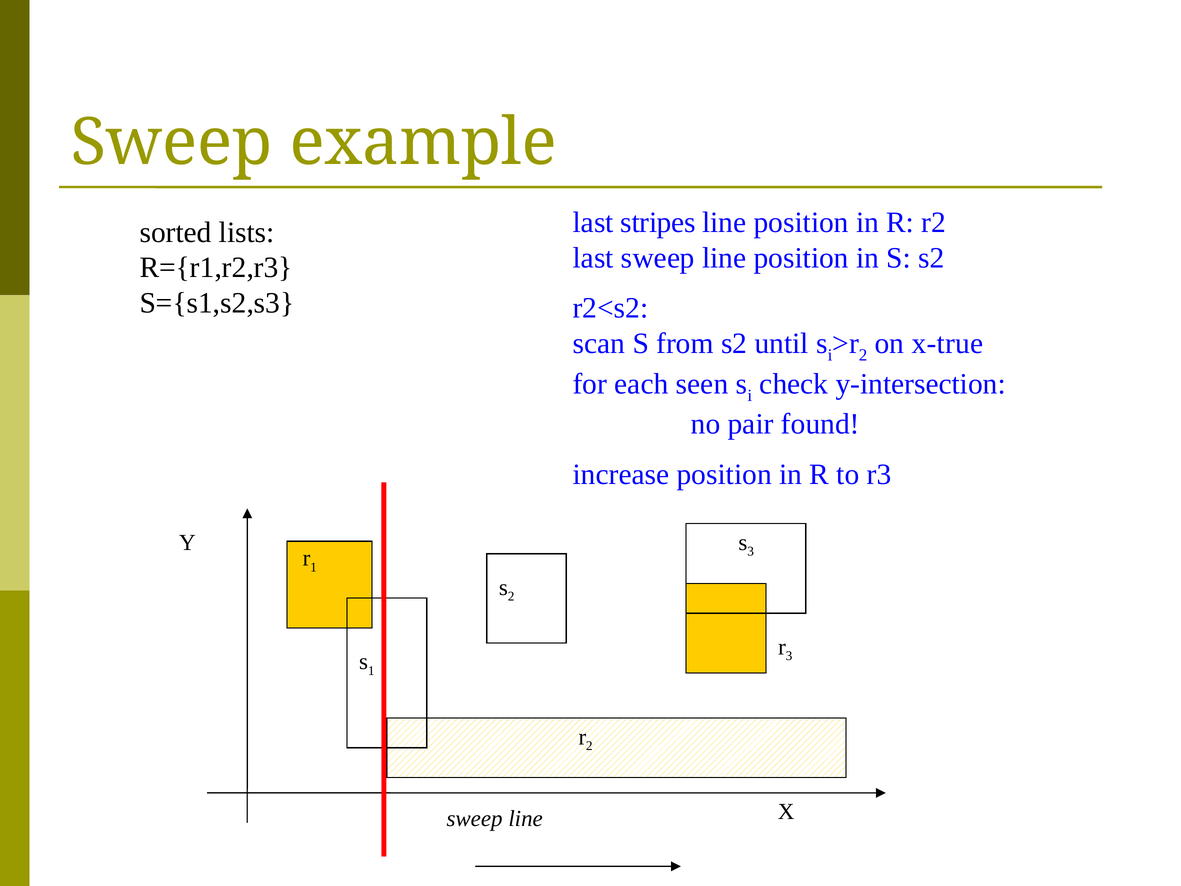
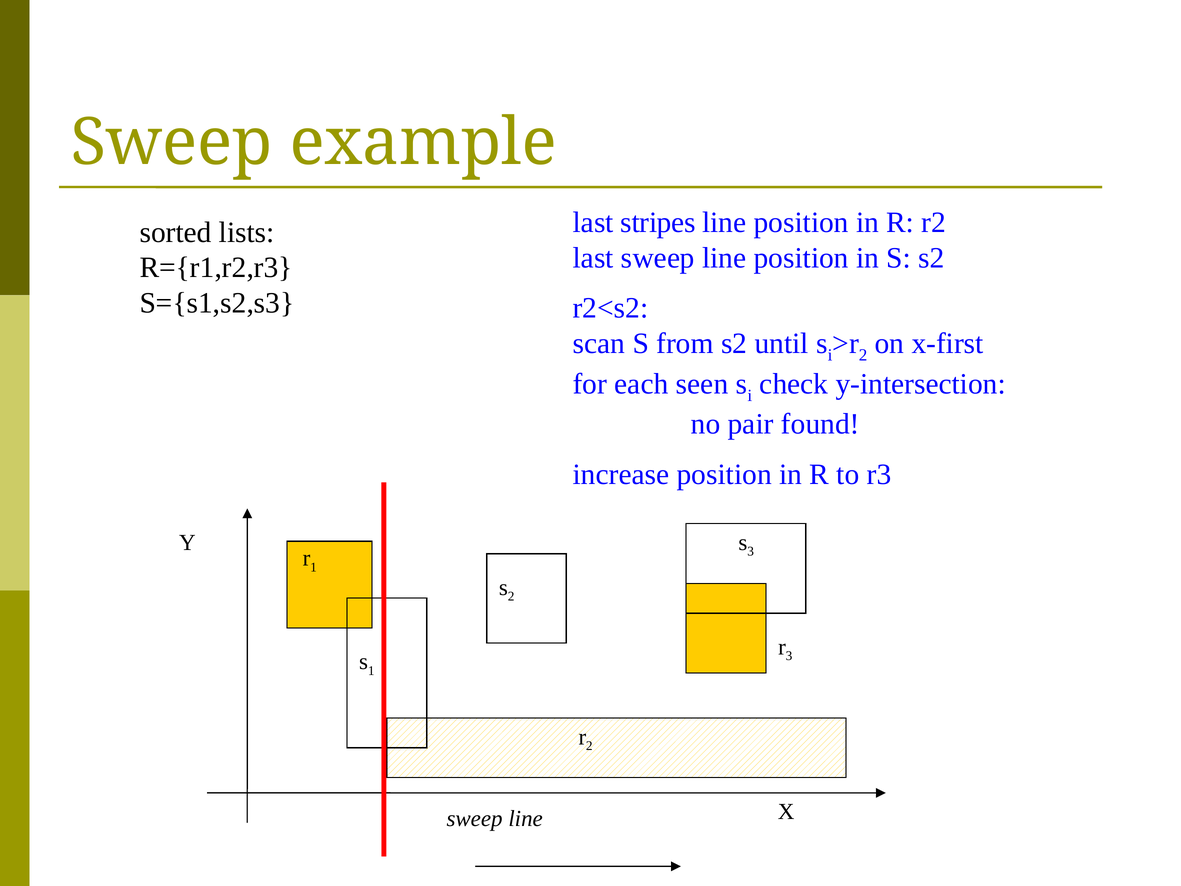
x-true: x-true -> x-first
